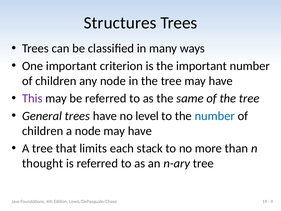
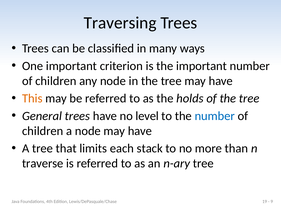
Structures: Structures -> Traversing
This colour: purple -> orange
same: same -> holds
thought: thought -> traverse
